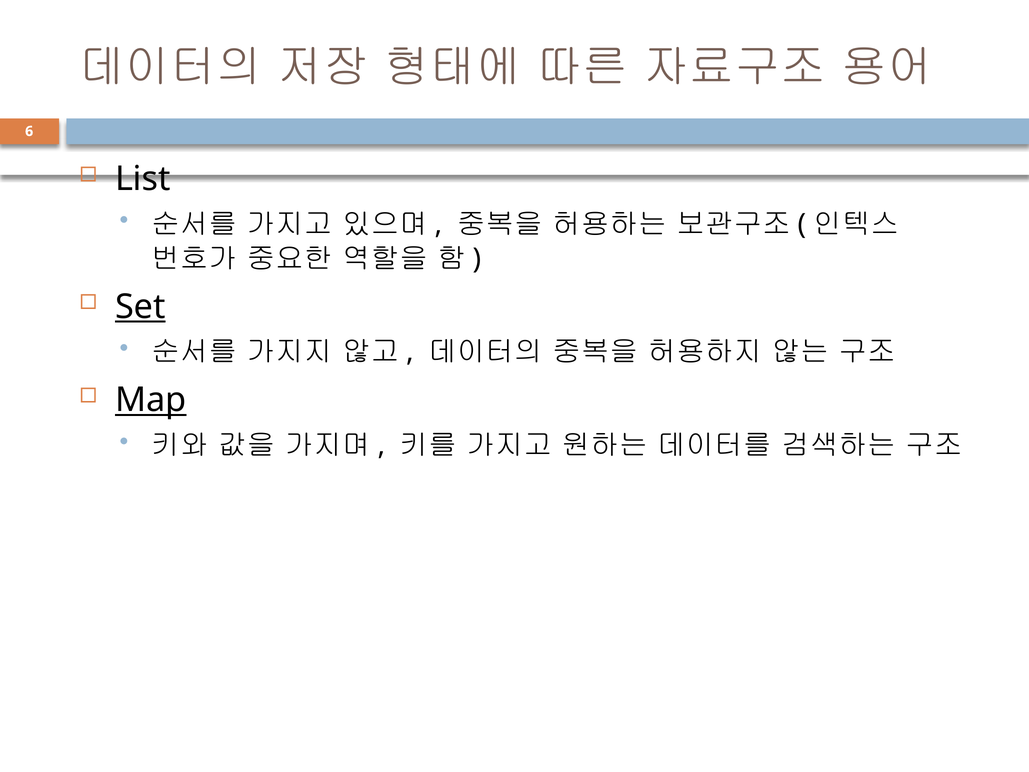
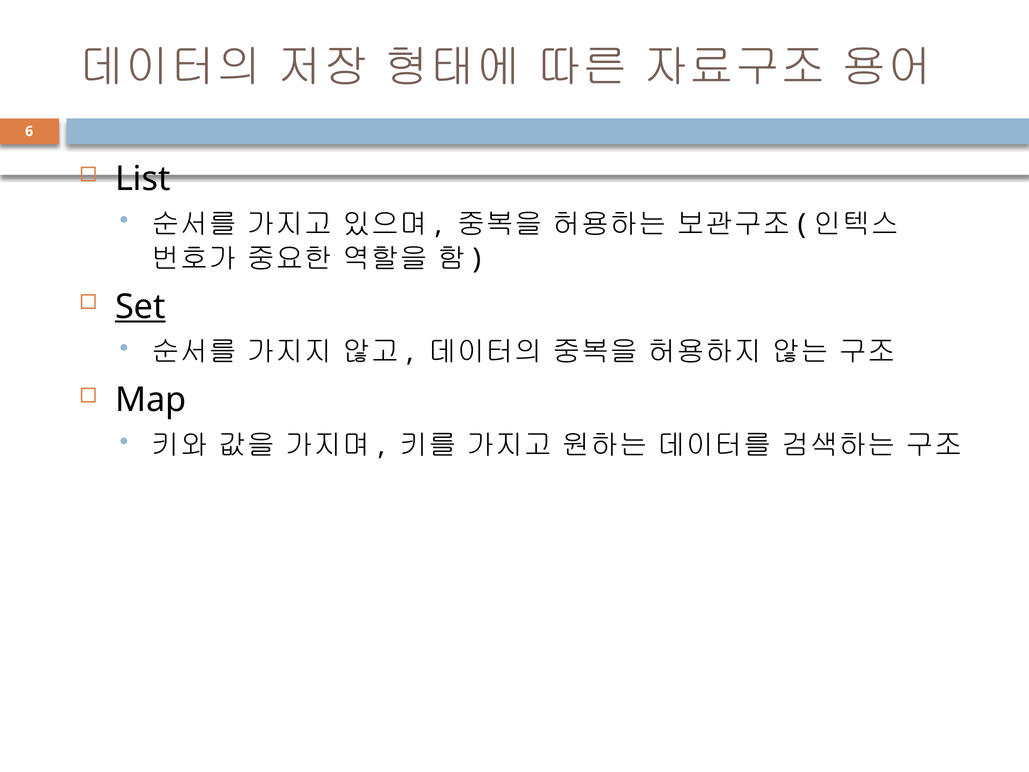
Map underline: present -> none
